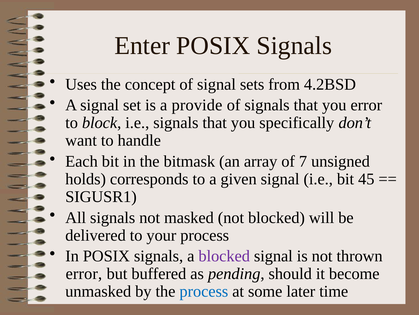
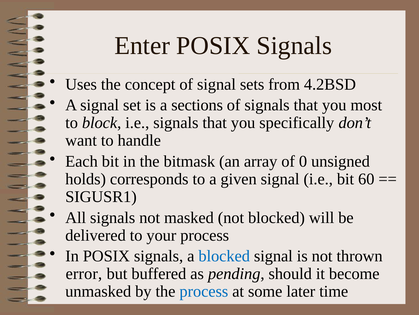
provide: provide -> sections
you error: error -> most
7: 7 -> 0
45: 45 -> 60
blocked at (224, 256) colour: purple -> blue
